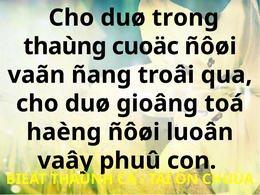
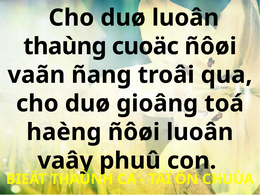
duø trong: trong -> luoân
